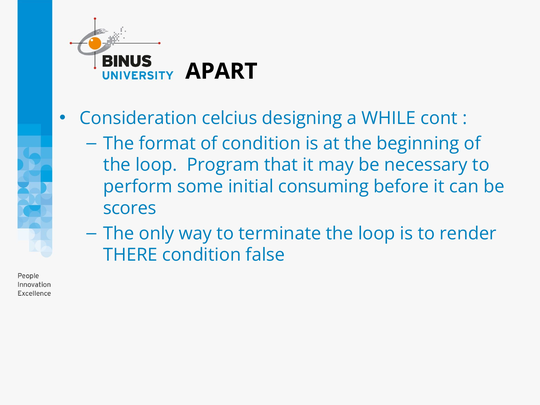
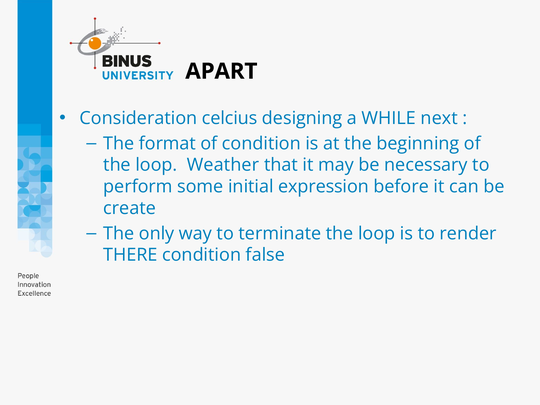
cont: cont -> next
Program: Program -> Weather
consuming: consuming -> expression
scores: scores -> create
